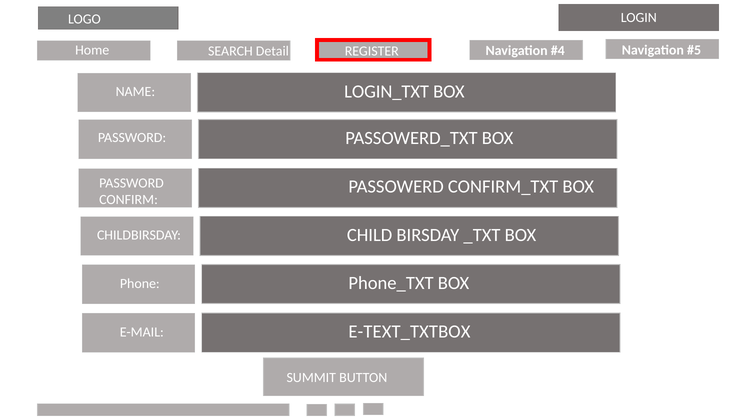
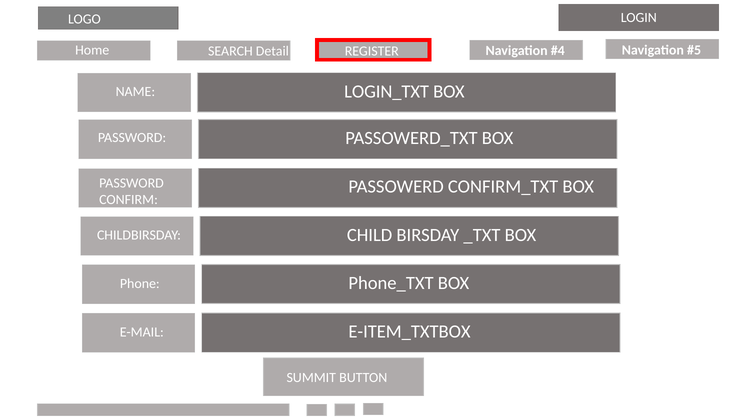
E-TEXT_TXTBOX: E-TEXT_TXTBOX -> E-ITEM_TXTBOX
